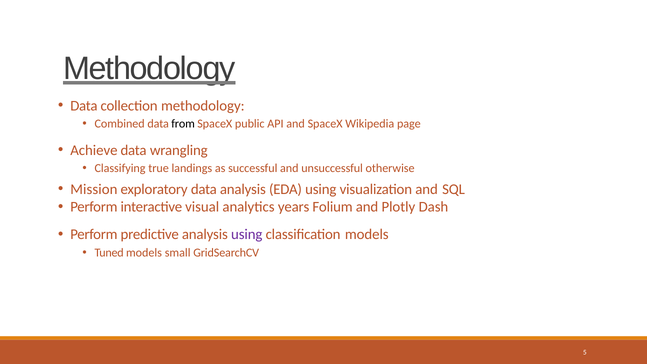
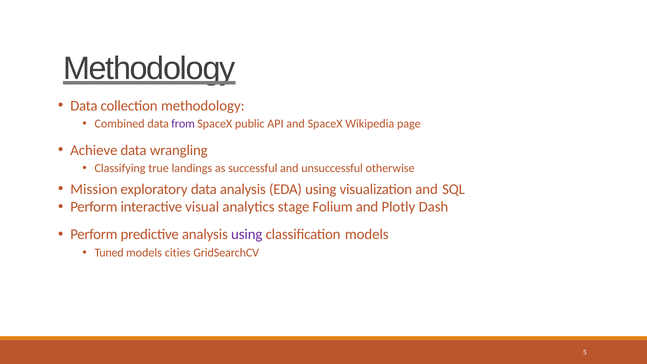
from colour: black -> purple
years: years -> stage
small: small -> cities
